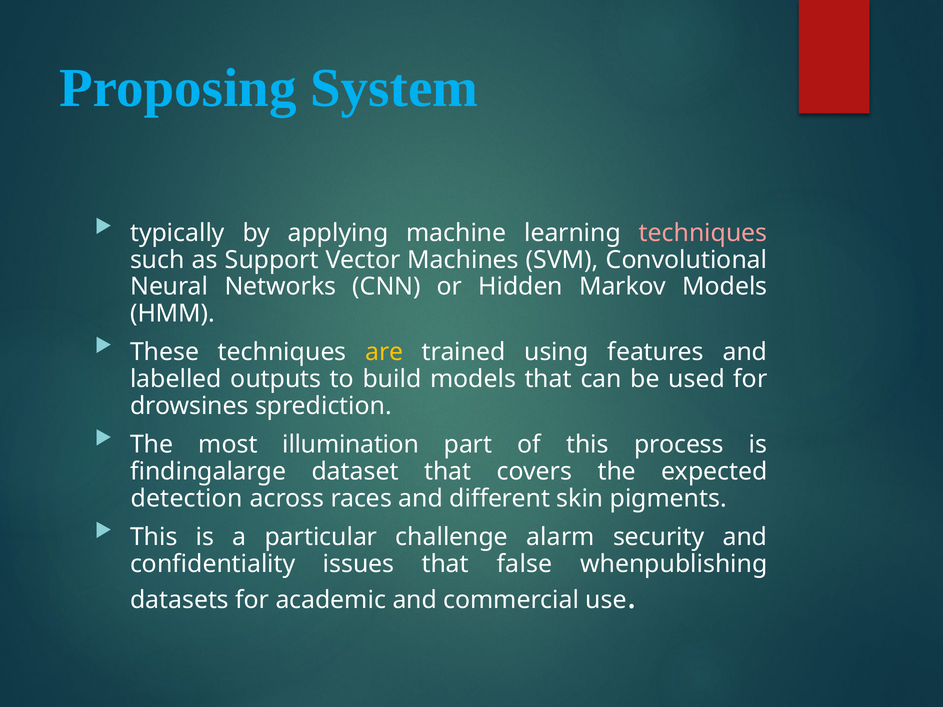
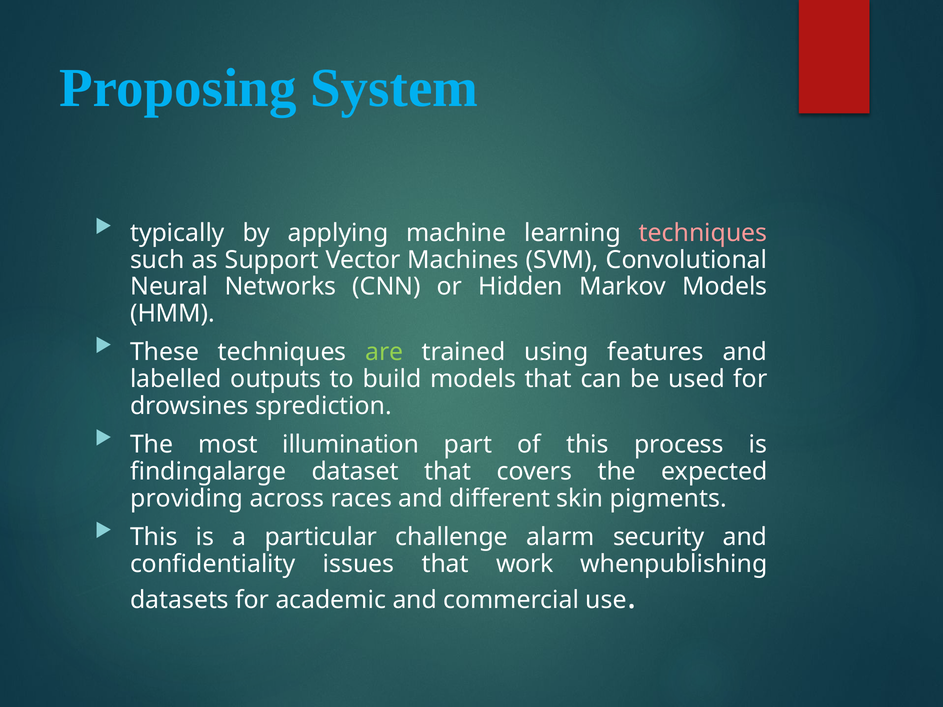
are colour: yellow -> light green
detection: detection -> providing
false: false -> work
